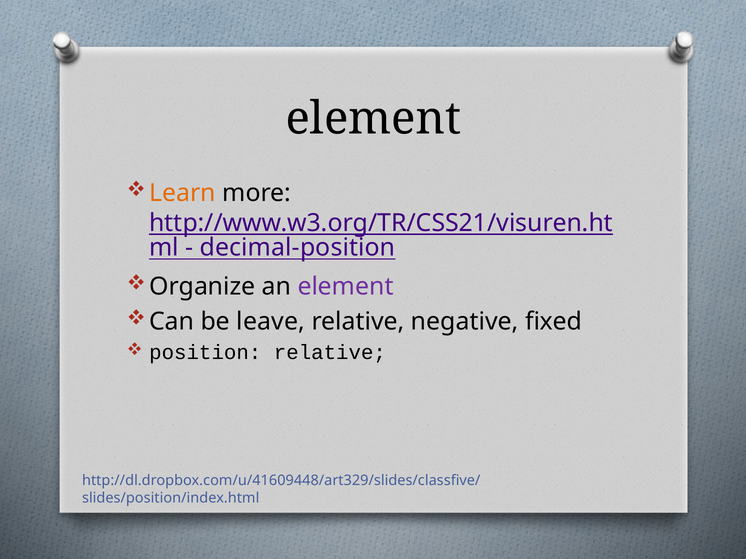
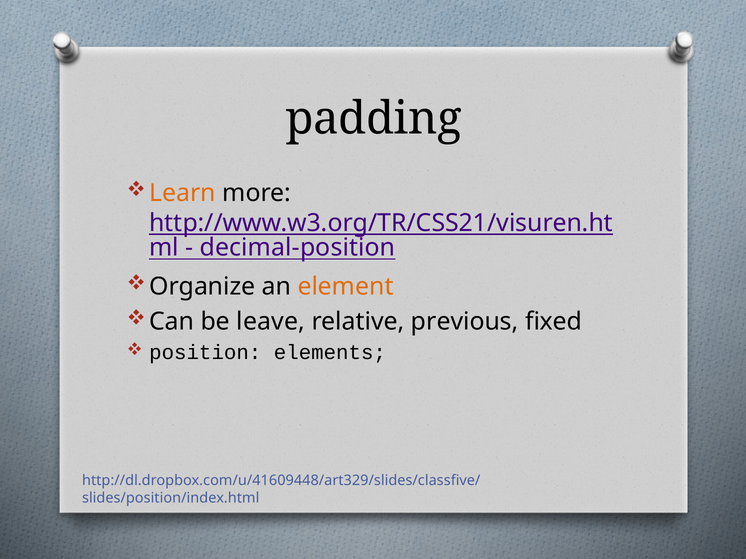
element at (373, 119): element -> padding
element at (346, 287) colour: purple -> orange
negative: negative -> previous
position relative: relative -> elements
